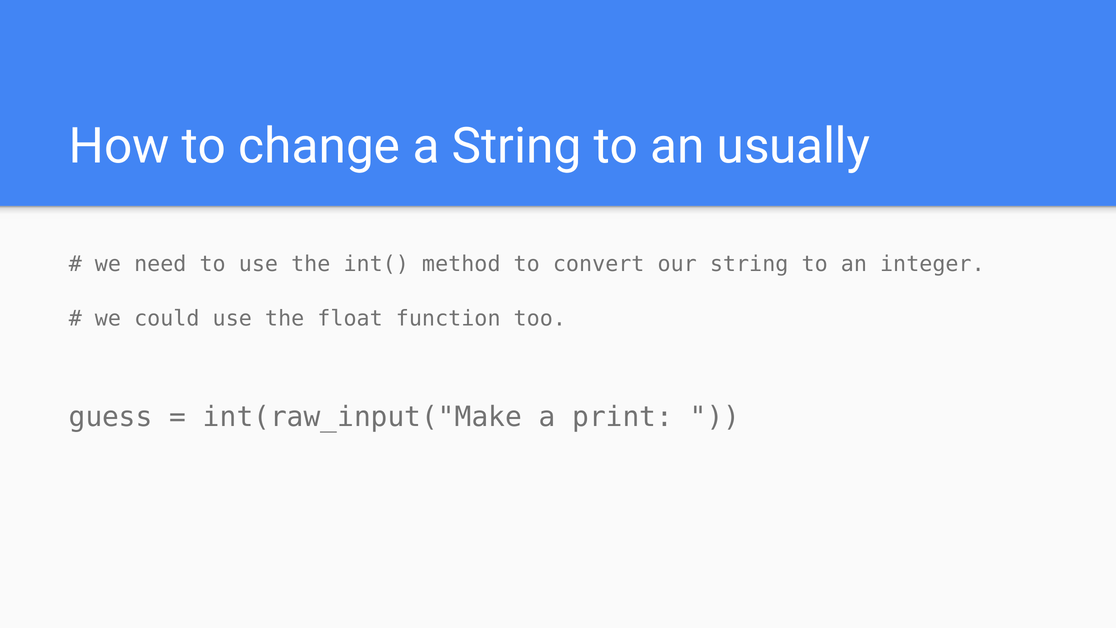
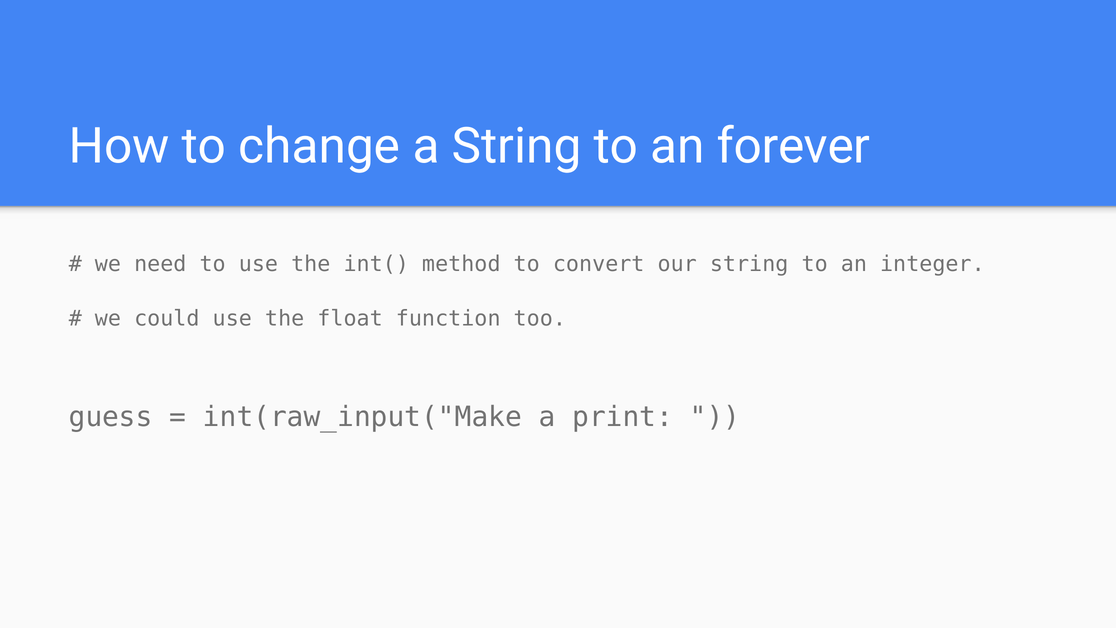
usually: usually -> forever
